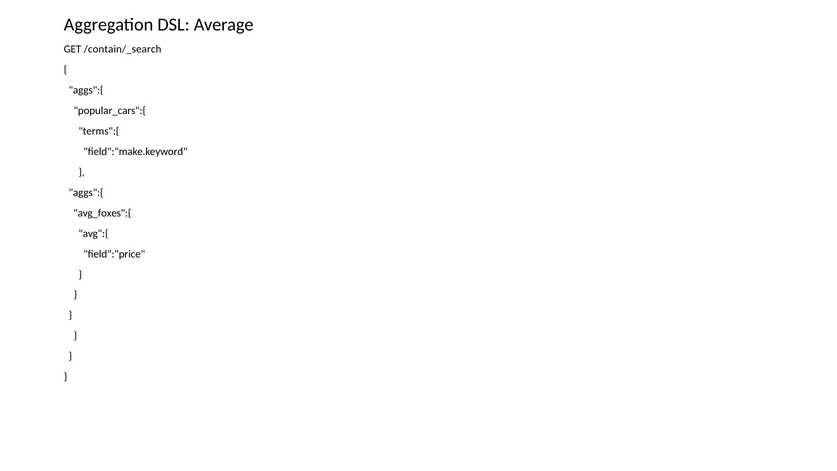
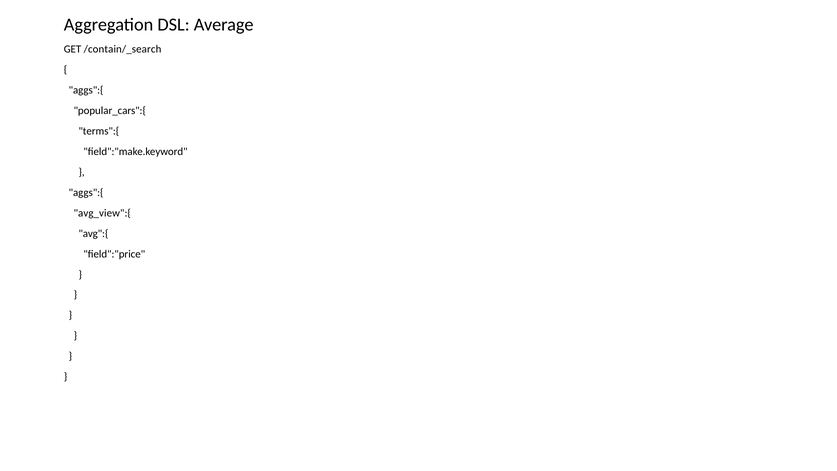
avg_foxes":{: avg_foxes":{ -> avg_view":{
